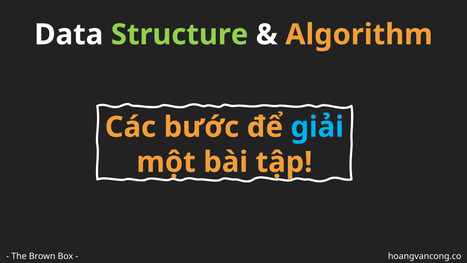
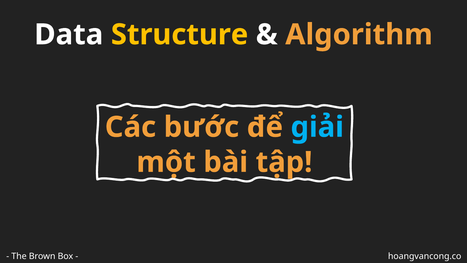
Structure colour: light green -> yellow
